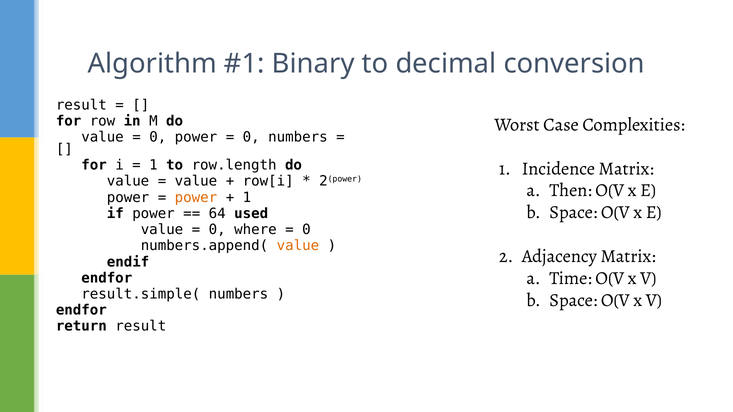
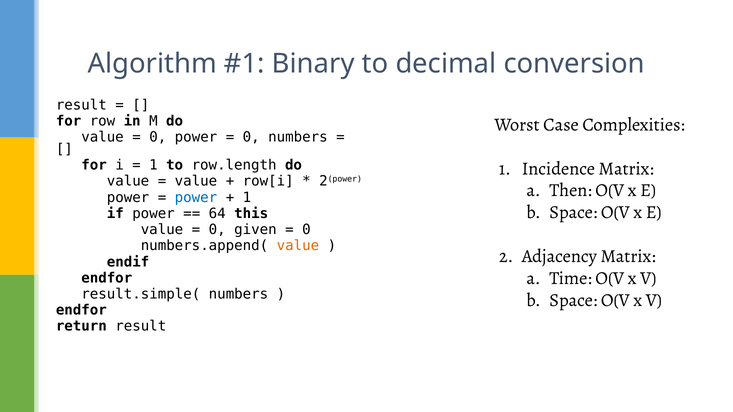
power at (196, 198) colour: orange -> blue
used: used -> this
where: where -> given
